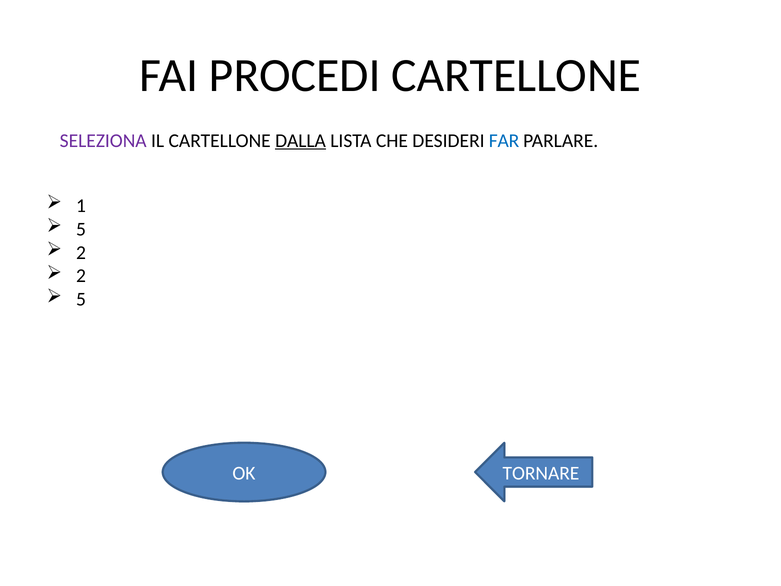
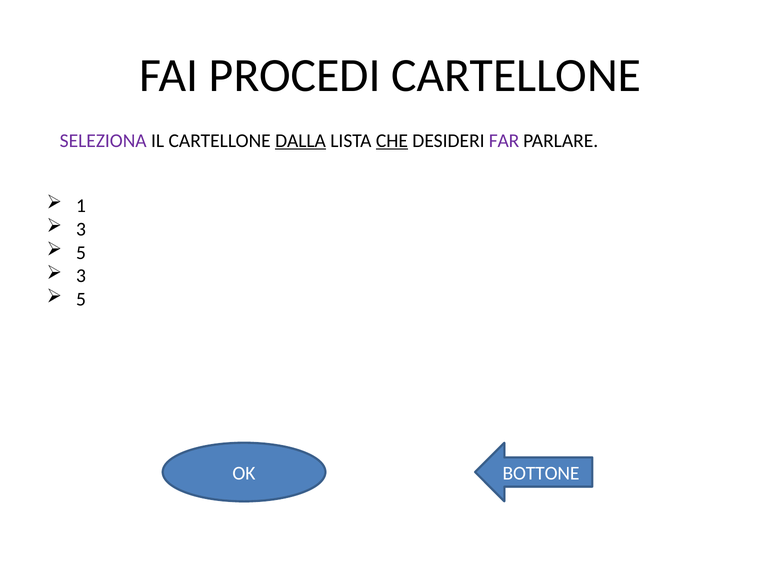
CHE underline: none -> present
FAR colour: blue -> purple
5 at (81, 229): 5 -> 3
2 at (81, 252): 2 -> 5
2 at (81, 276): 2 -> 3
TORNARE: TORNARE -> BOTTONE
